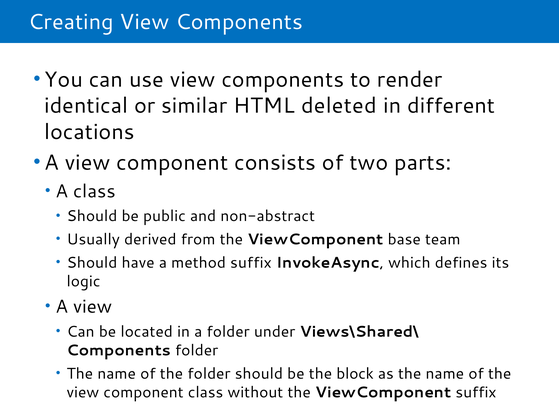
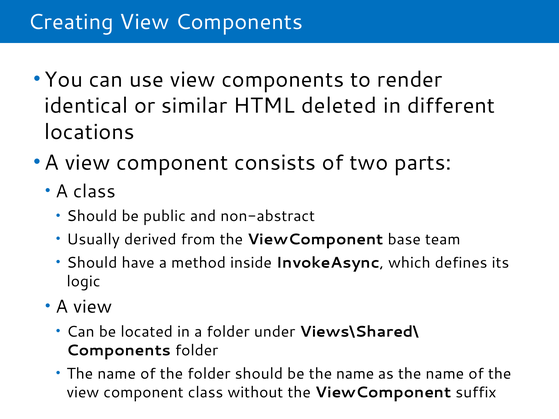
method suffix: suffix -> inside
be the block: block -> name
